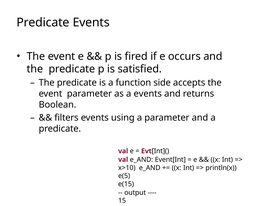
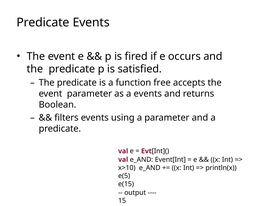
side: side -> free
